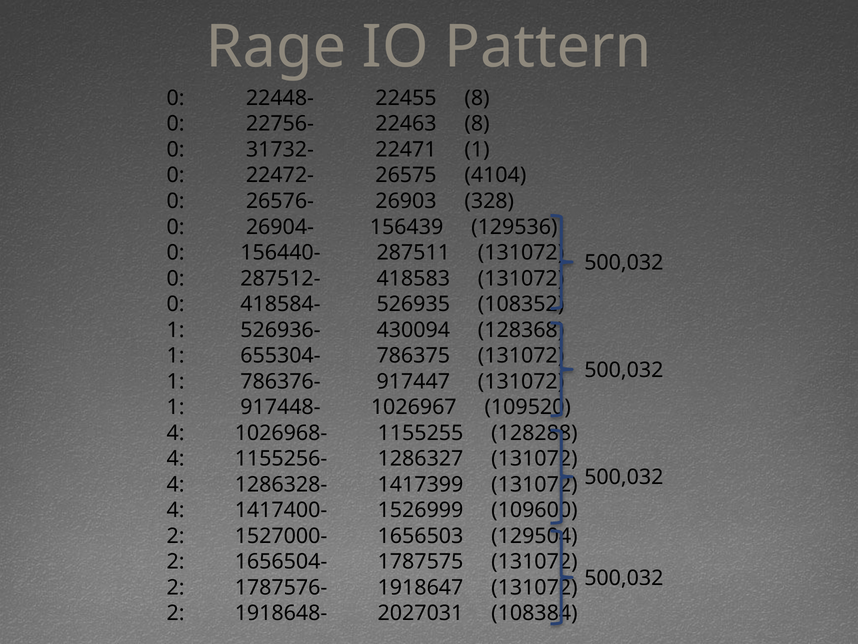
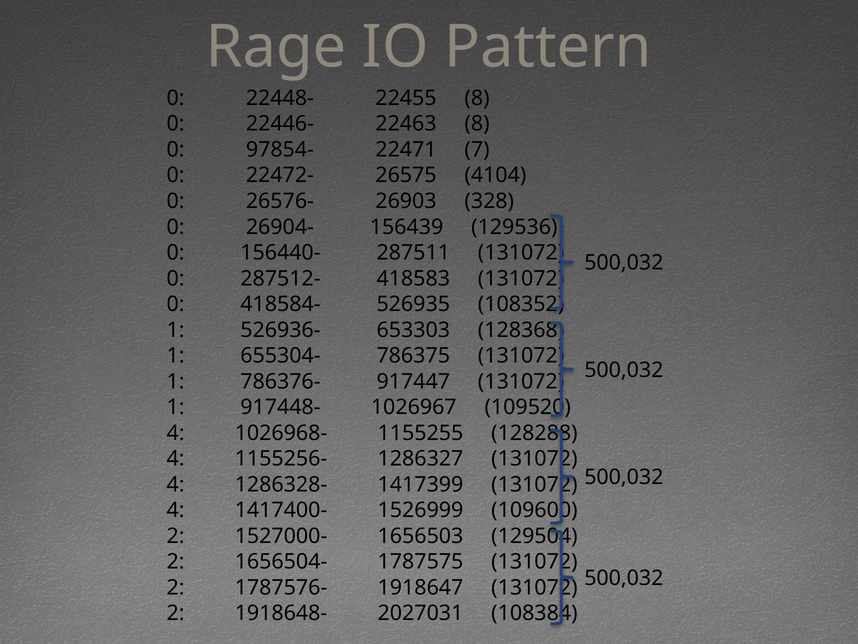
22756-: 22756- -> 22446-
31732-: 31732- -> 97854-
22471 1: 1 -> 7
430094: 430094 -> 653303
